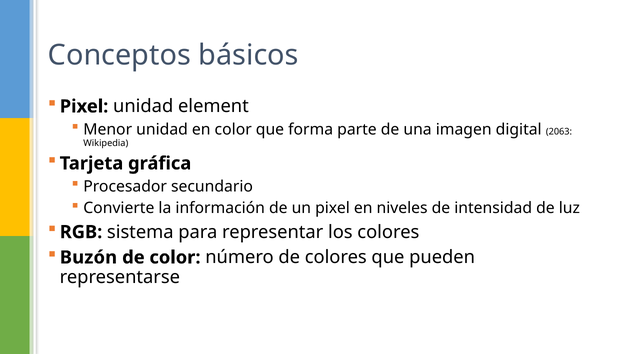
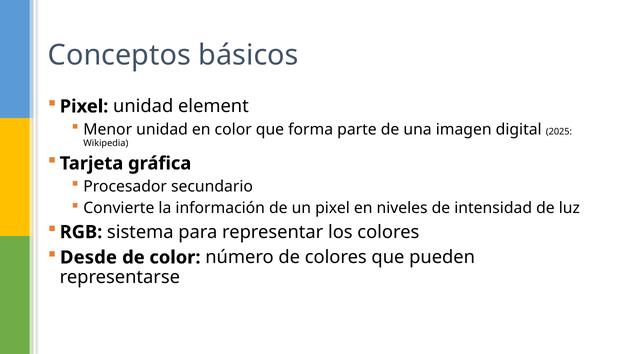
2063: 2063 -> 2025
Buzón: Buzón -> Desde
